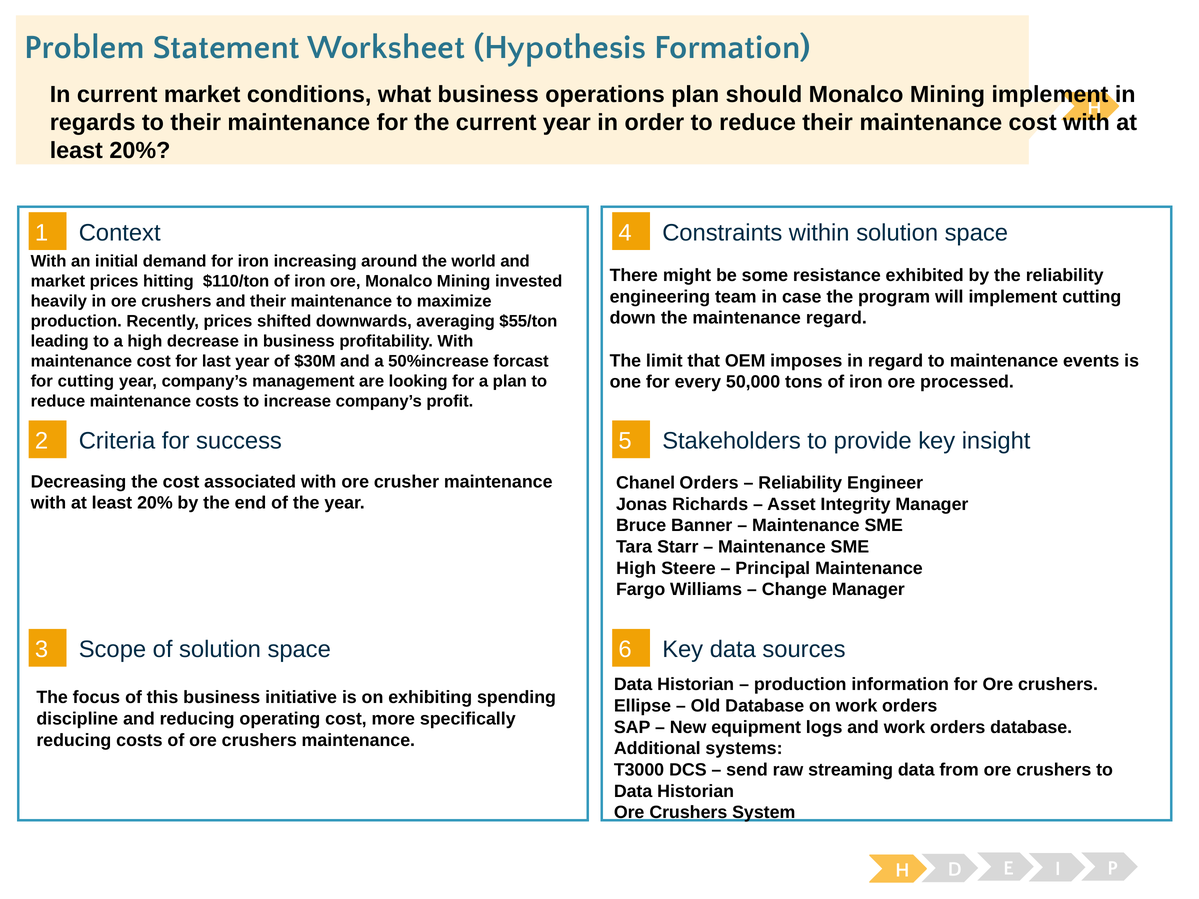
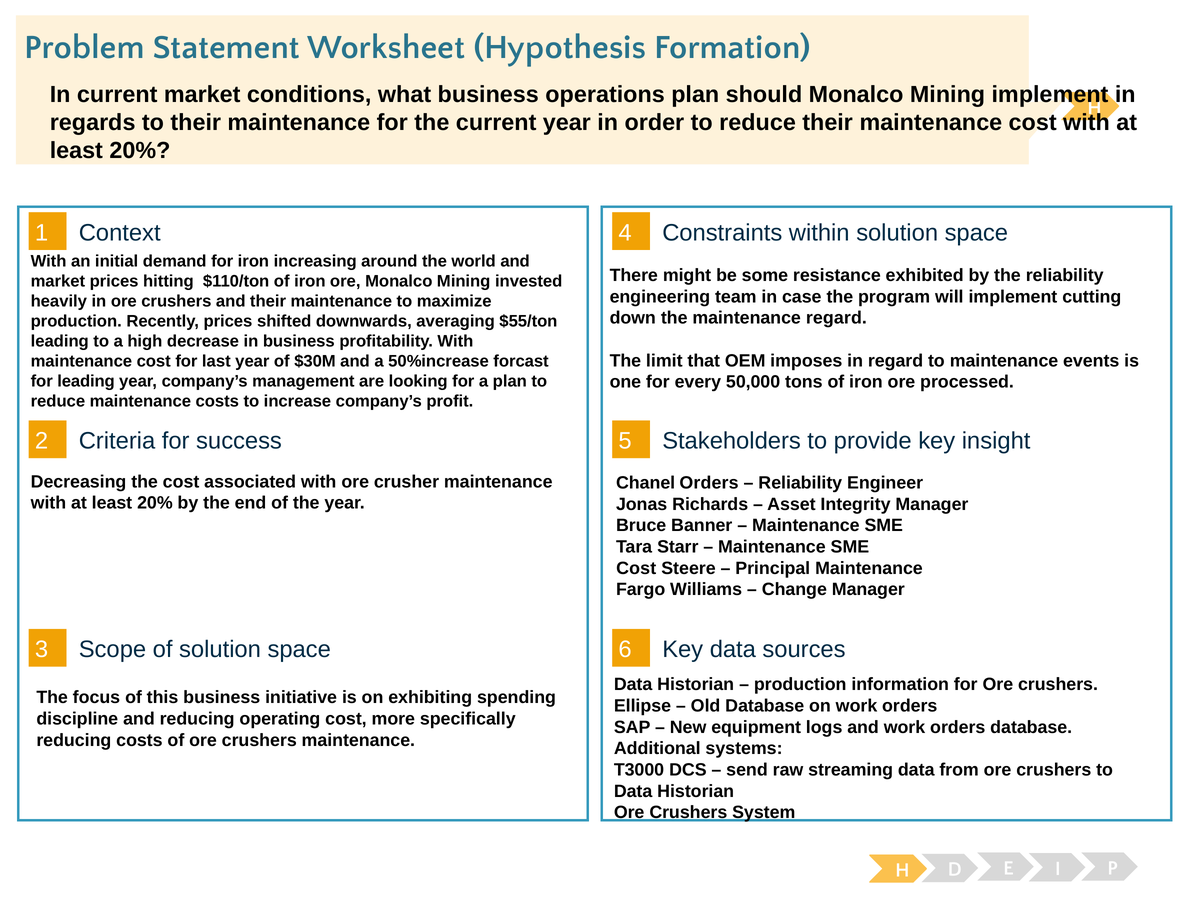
for cutting: cutting -> leading
High at (636, 568): High -> Cost
